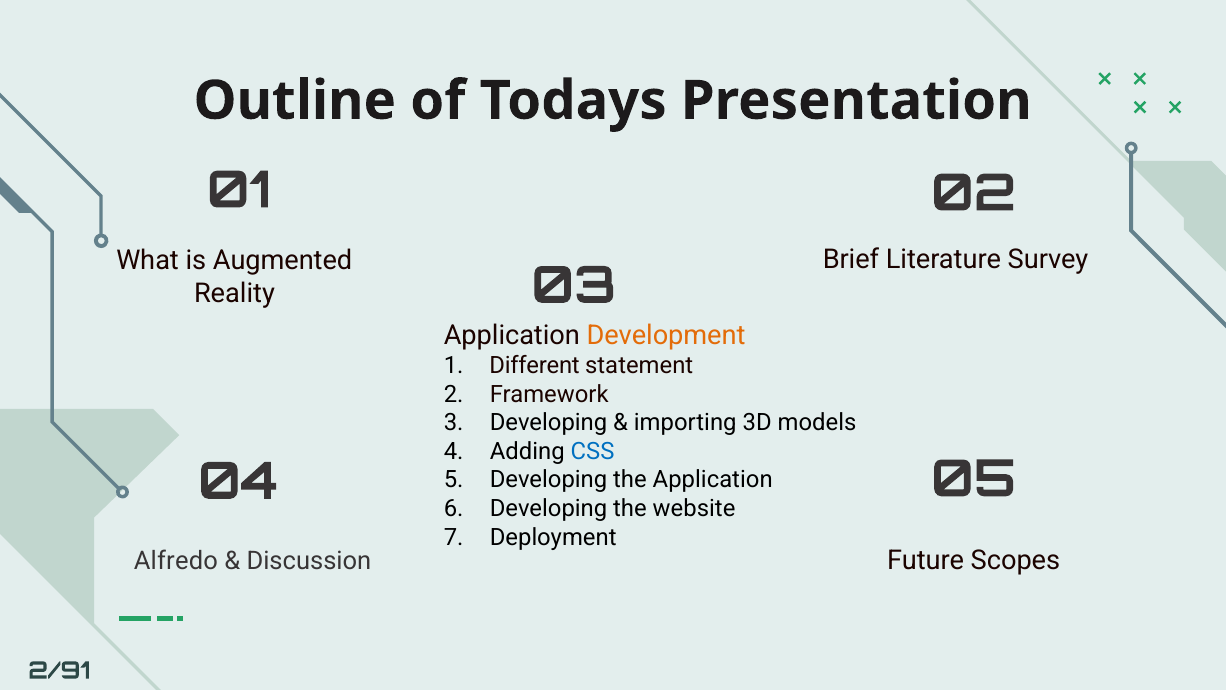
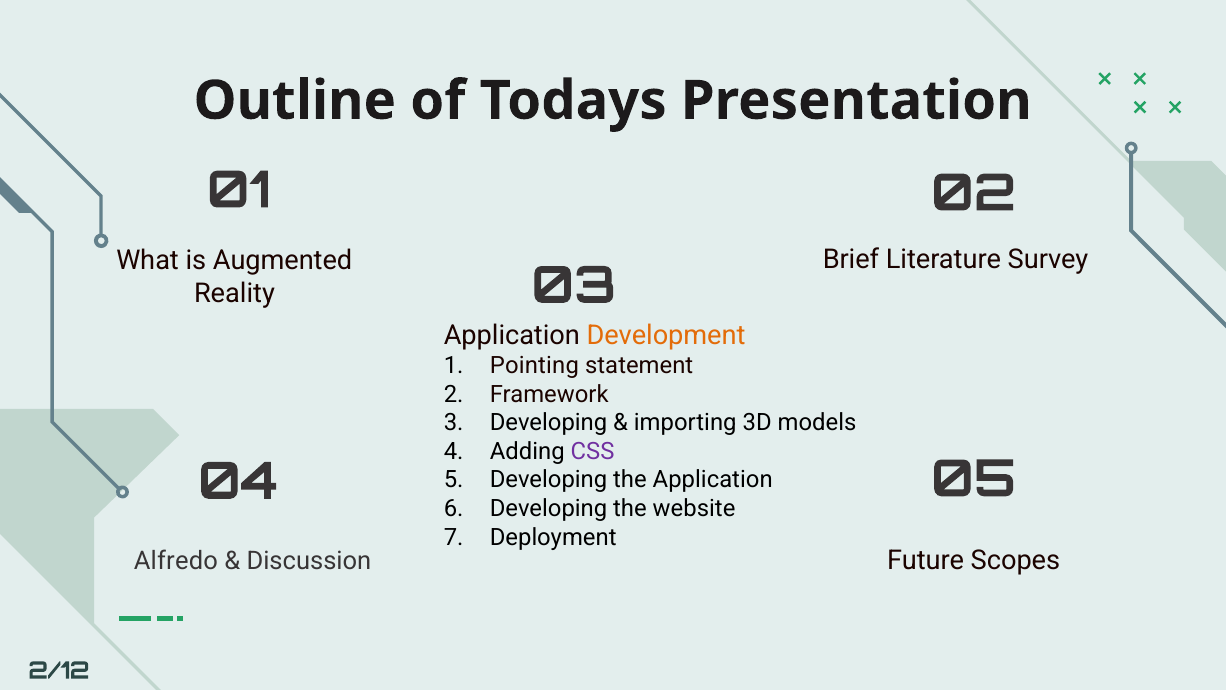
Different: Different -> Pointing
CSS colour: blue -> purple
2/91: 2/91 -> 2/12
